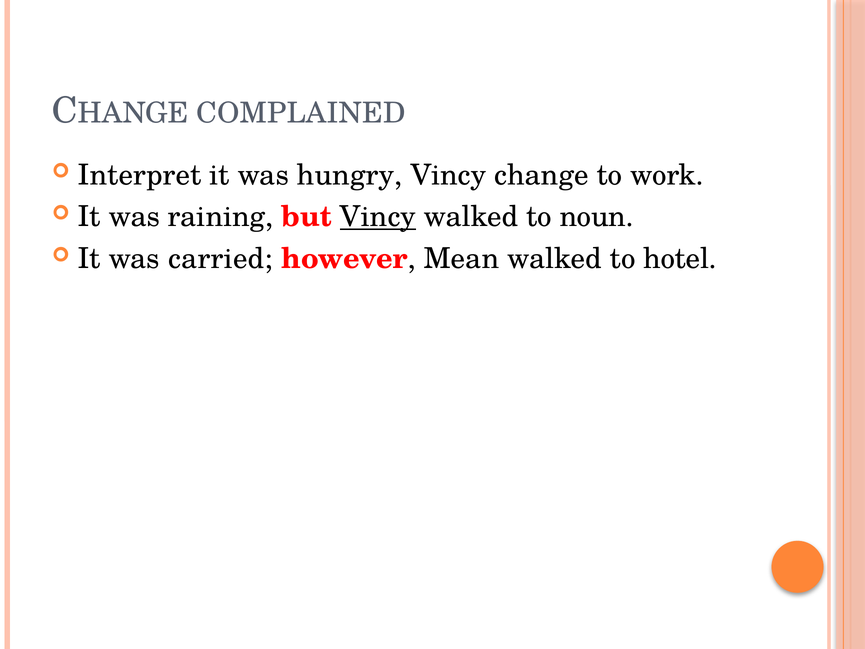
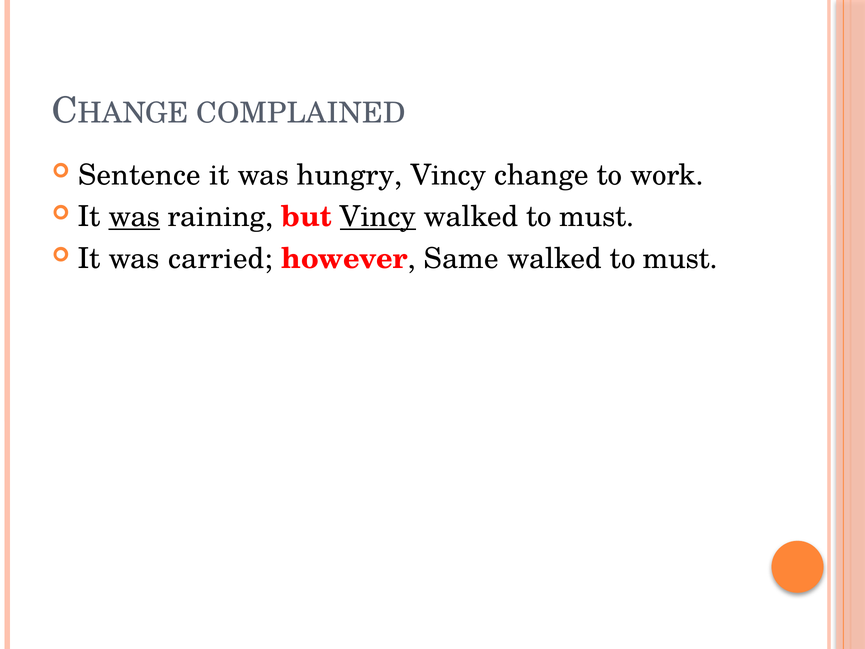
Interpret: Interpret -> Sentence
was at (134, 217) underline: none -> present
noun at (597, 217): noun -> must
Mean: Mean -> Same
hotel at (680, 259): hotel -> must
